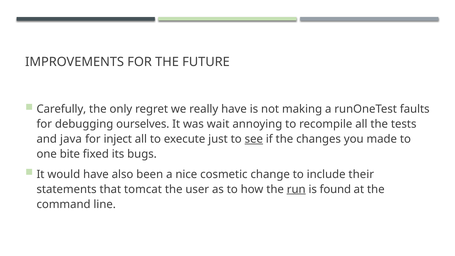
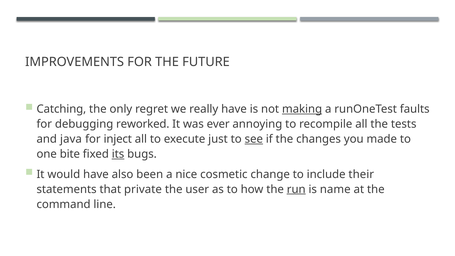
Carefully: Carefully -> Catching
making underline: none -> present
ourselves: ourselves -> reworked
wait: wait -> ever
its underline: none -> present
tomcat: tomcat -> private
found: found -> name
